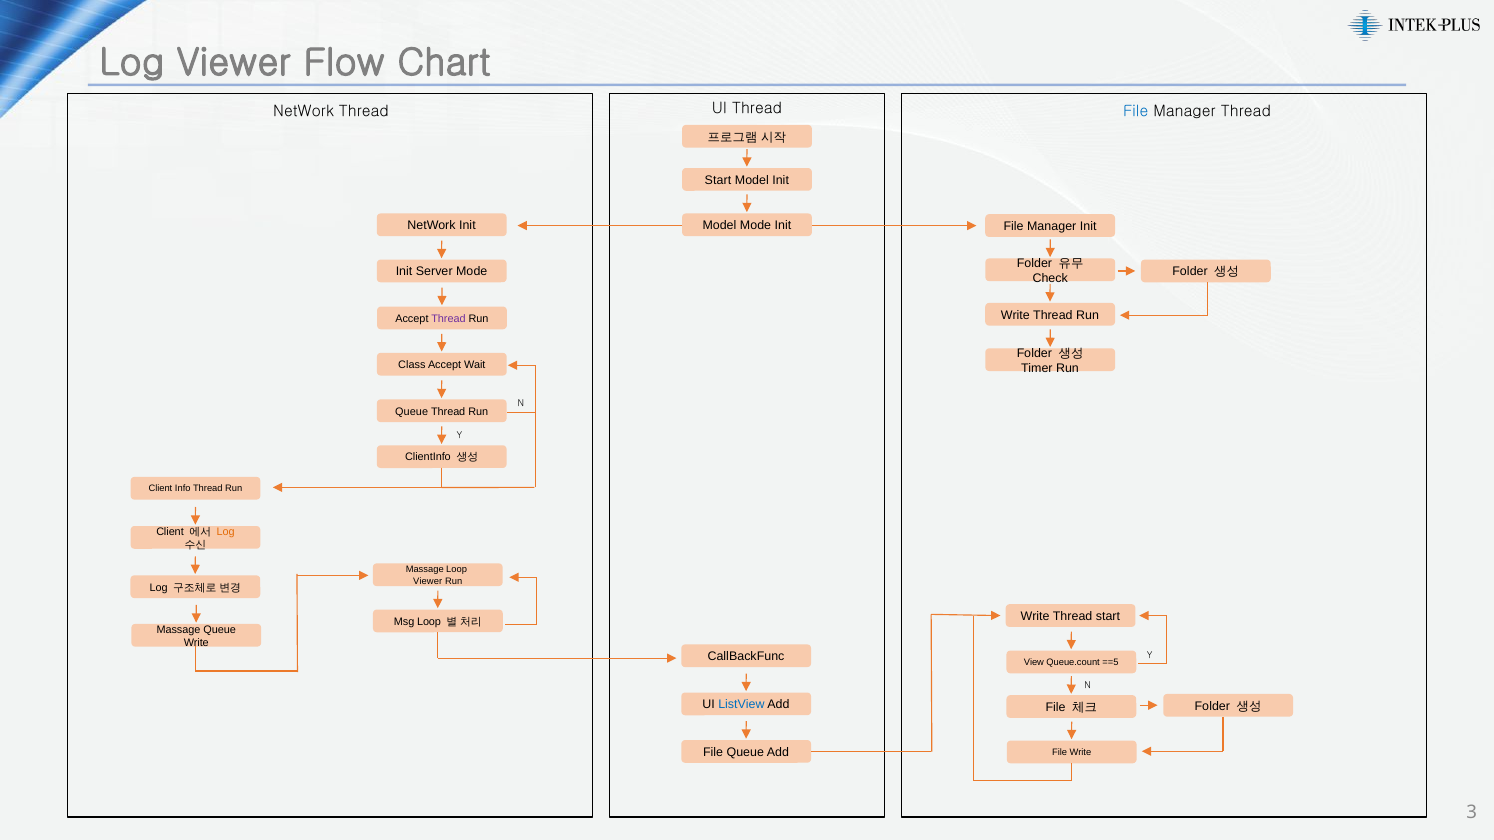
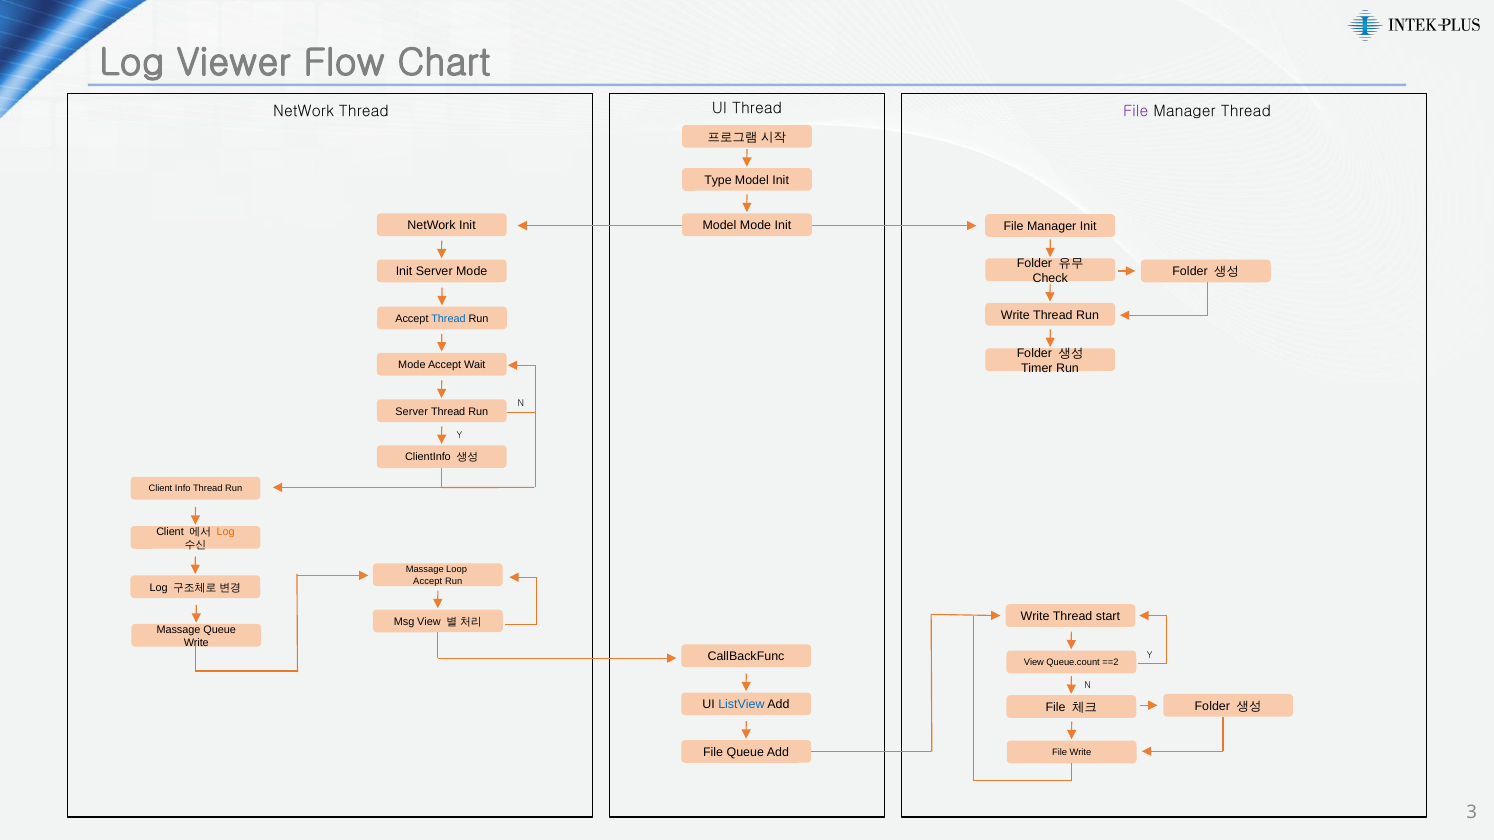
File at (1136, 111) colour: blue -> purple
Start at (718, 180): Start -> Type
Thread at (448, 319) colour: purple -> blue
Class at (412, 365): Class -> Mode
Queue at (412, 412): Queue -> Server
Viewer at (428, 581): Viewer -> Accept
Msg Loop: Loop -> View
==5: ==5 -> ==2
